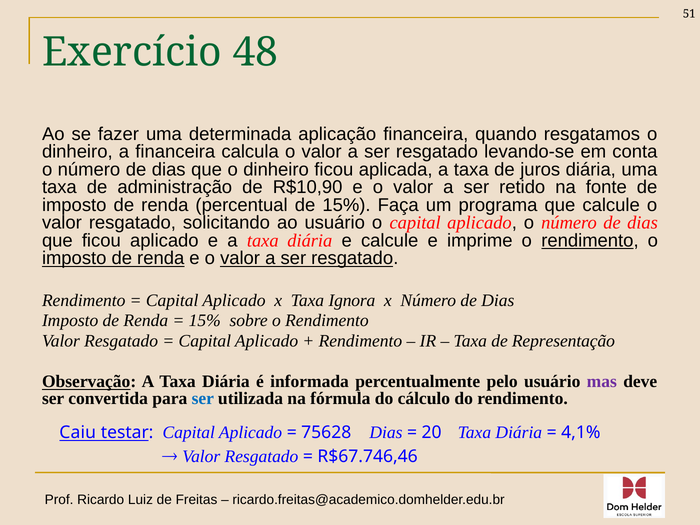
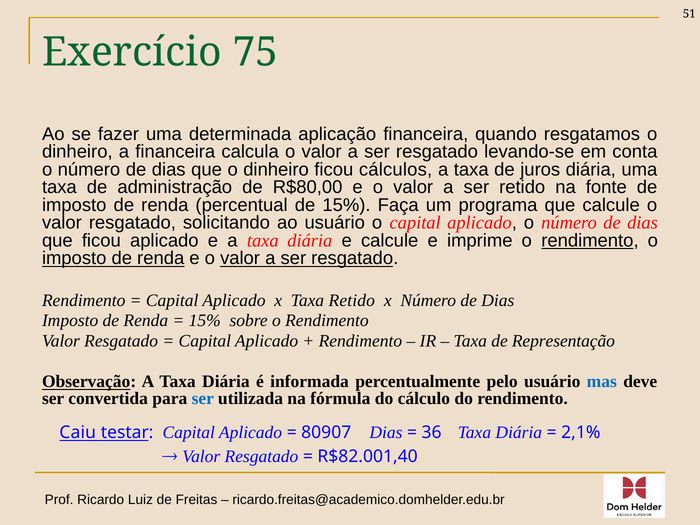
48: 48 -> 75
aplicada: aplicada -> cálculos
R$10,90: R$10,90 -> R$80,00
Taxa Ignora: Ignora -> Retido
mas colour: purple -> blue
75628: 75628 -> 80907
20: 20 -> 36
4,1%: 4,1% -> 2,1%
R$67.746,46: R$67.746,46 -> R$82.001,40
